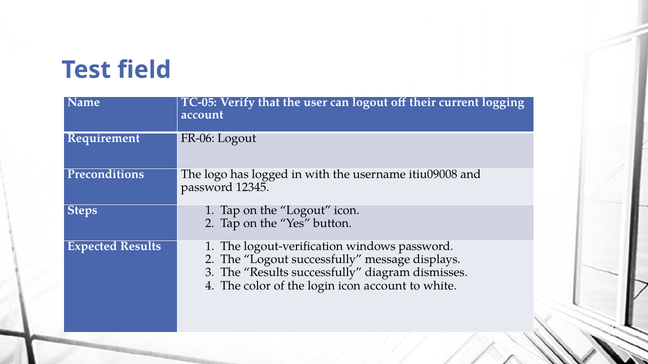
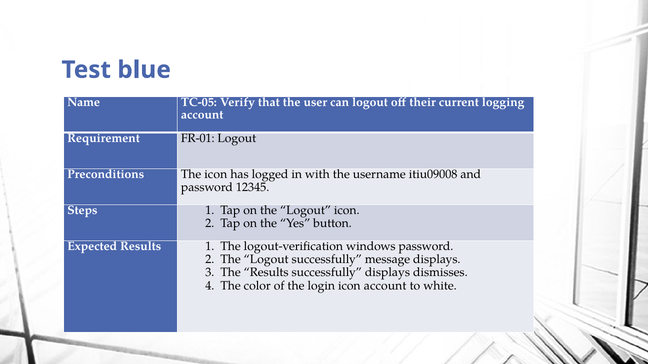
field: field -> blue
FR-06: FR-06 -> FR-01
The logo: logo -> icon
successfully diagram: diagram -> displays
